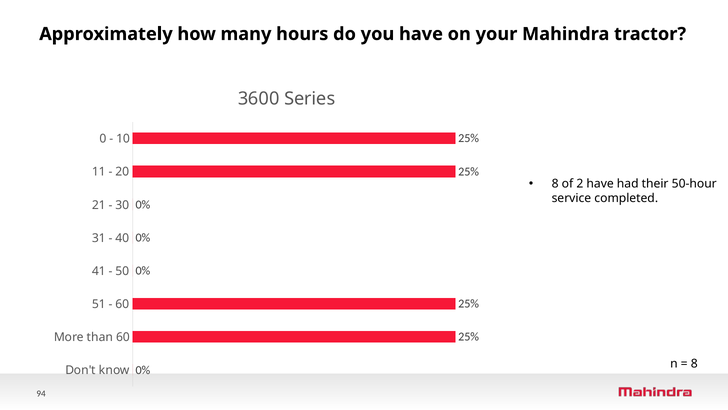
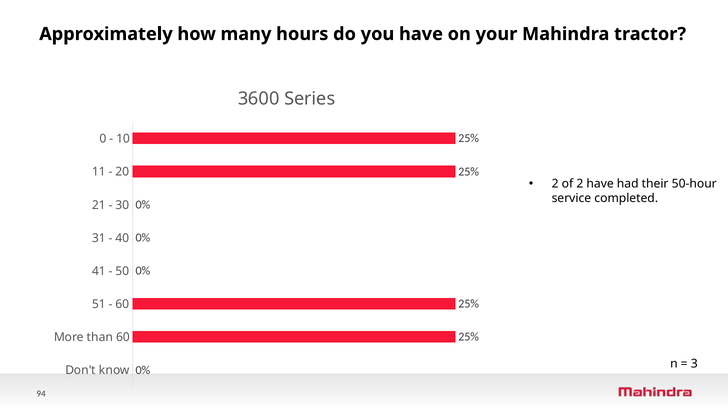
8 at (555, 183): 8 -> 2
8 at (694, 363): 8 -> 3
